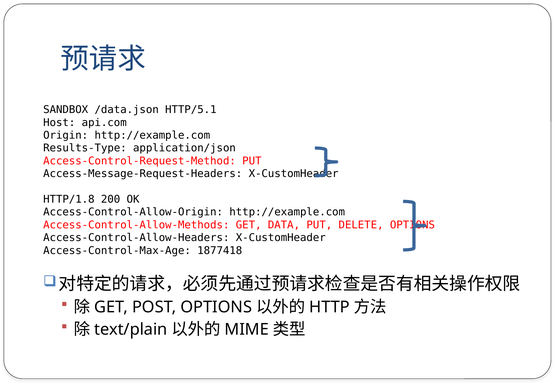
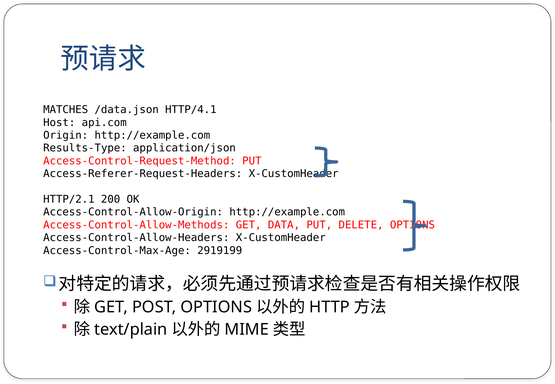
SANDBOX: SANDBOX -> MATCHES
HTTP/5.1: HTTP/5.1 -> HTTP/4.1
Access-Message-Request-Headers: Access-Message-Request-Headers -> Access-Referer-Request-Headers
HTTP/1.8: HTTP/1.8 -> HTTP/2.1
1877418: 1877418 -> 2919199
